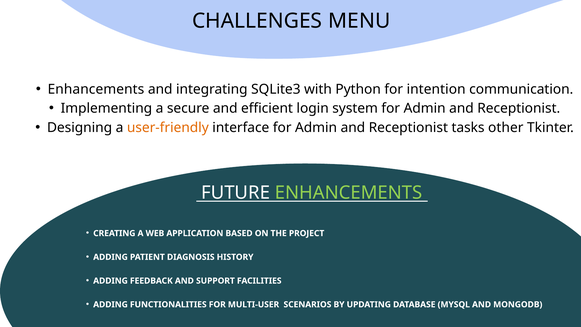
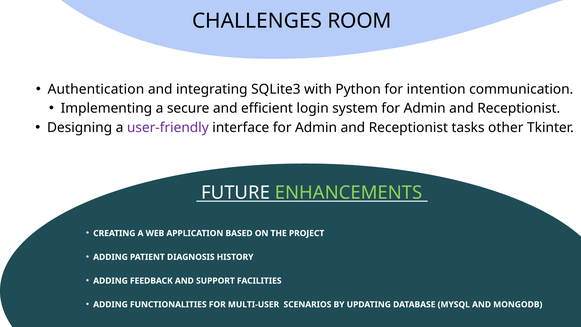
MENU: MENU -> ROOM
Enhancements at (96, 89): Enhancements -> Authentication
user-friendly colour: orange -> purple
